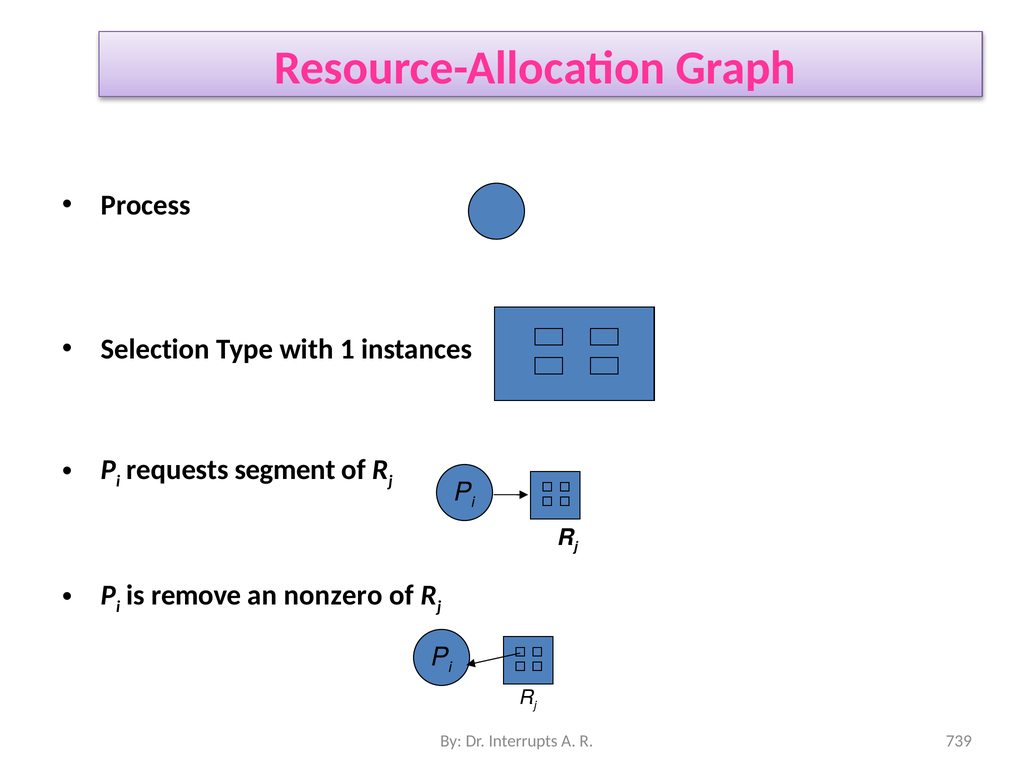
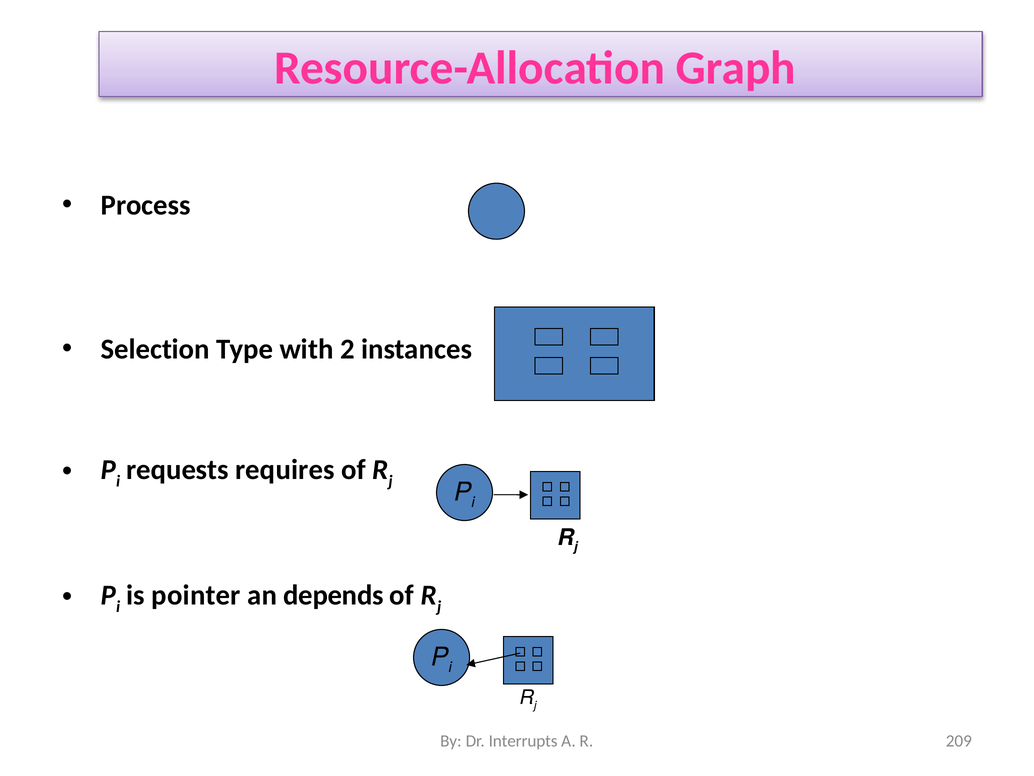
1: 1 -> 2
segment: segment -> requires
remove: remove -> pointer
nonzero: nonzero -> depends
739: 739 -> 209
